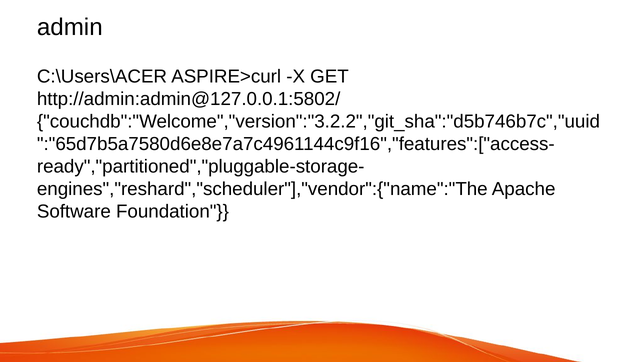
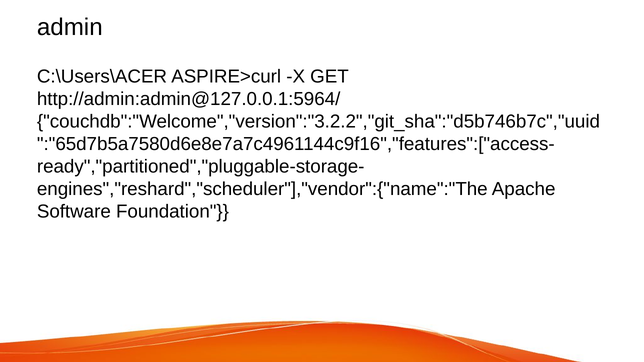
http://admin:admin@127.0.0.1:5802/: http://admin:admin@127.0.0.1:5802/ -> http://admin:admin@127.0.0.1:5964/
